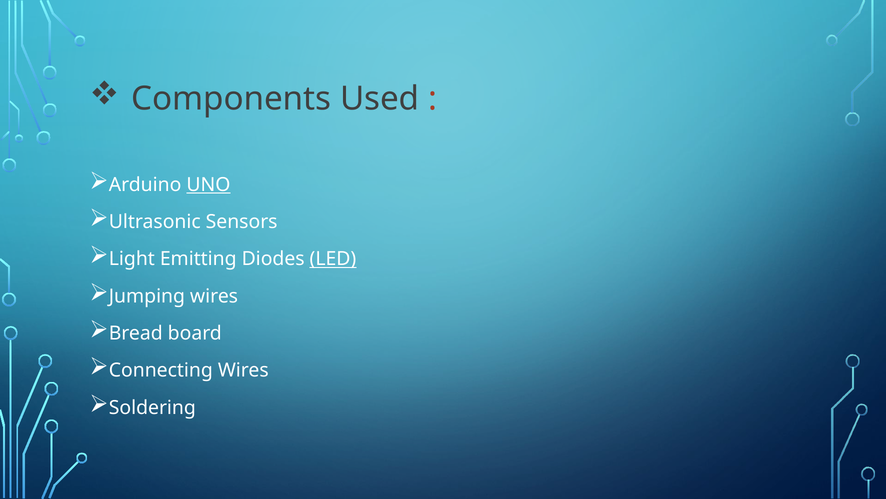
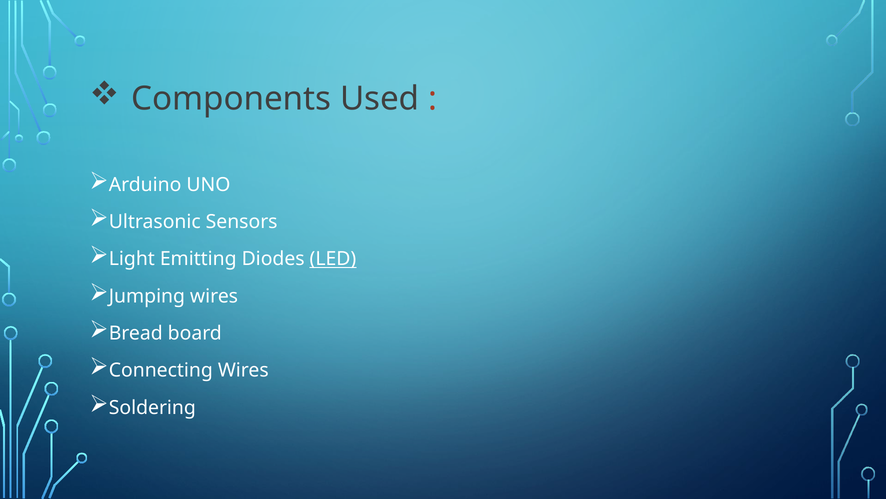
UNO underline: present -> none
